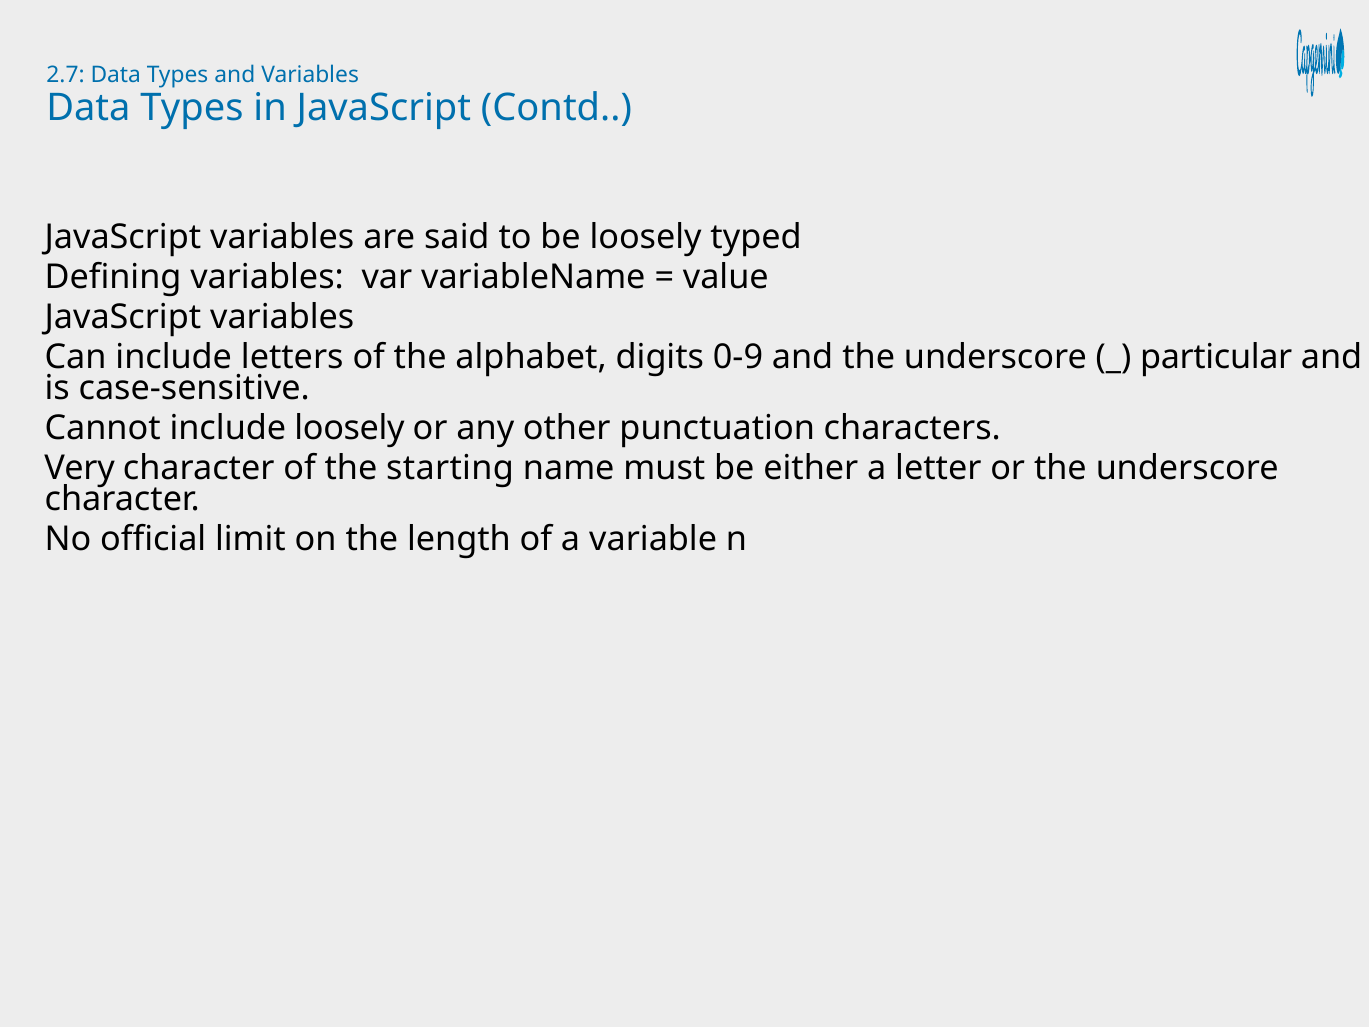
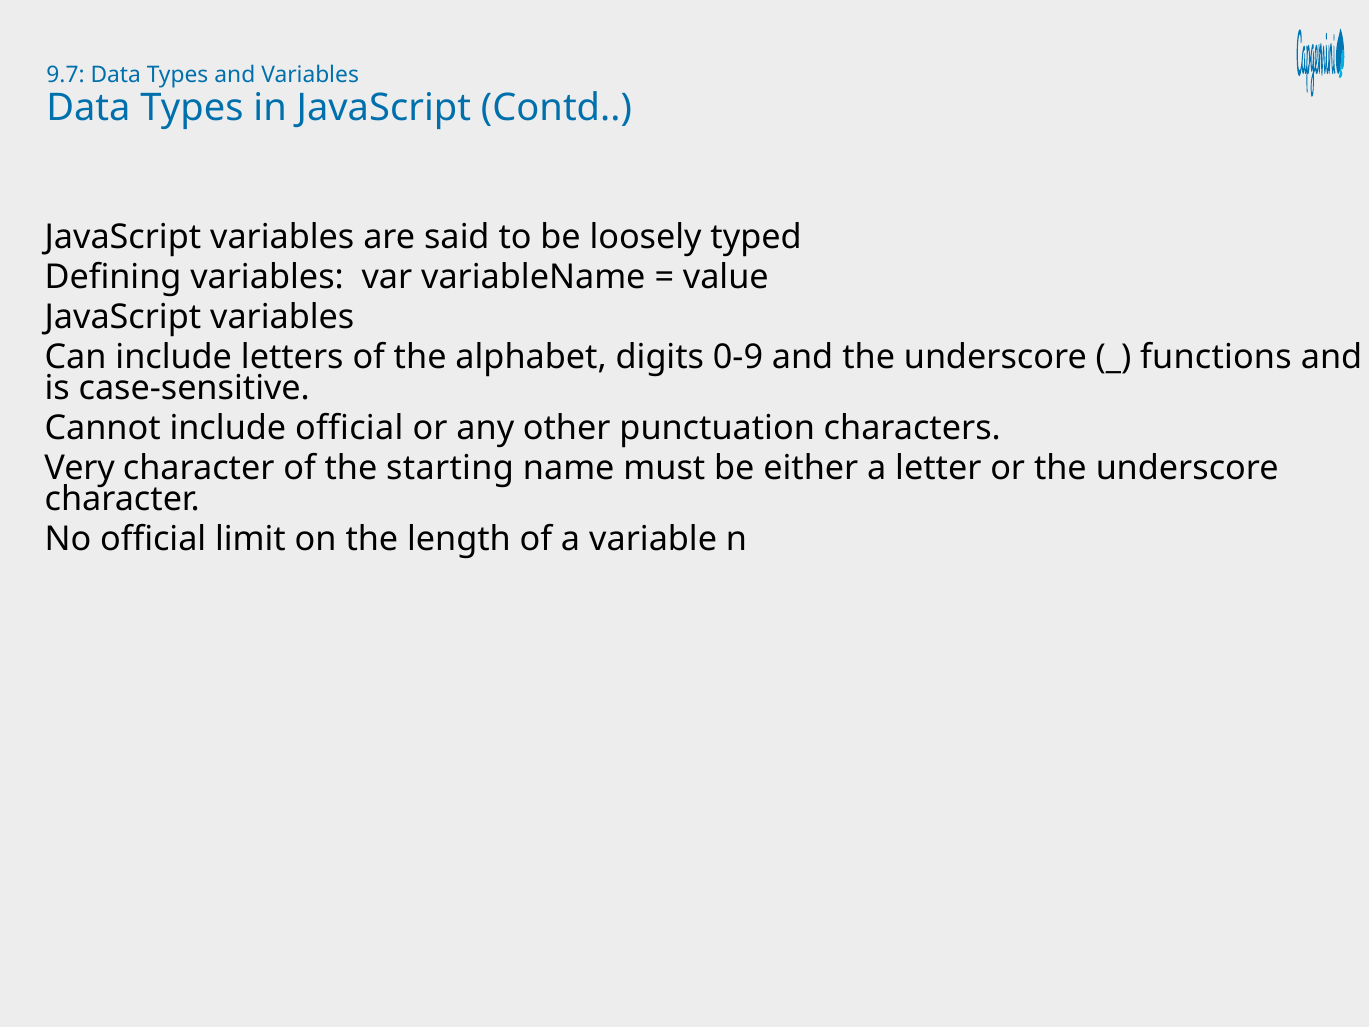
2.7: 2.7 -> 9.7
particular: particular -> functions
include loosely: loosely -> official
